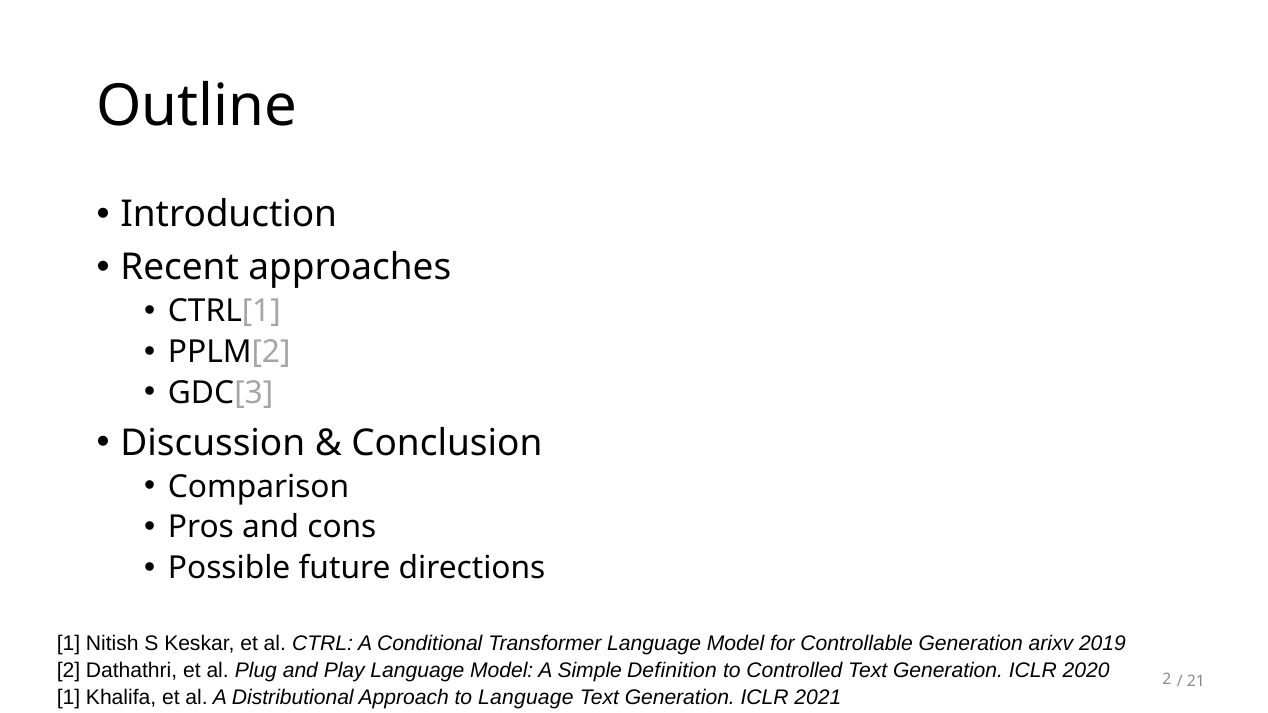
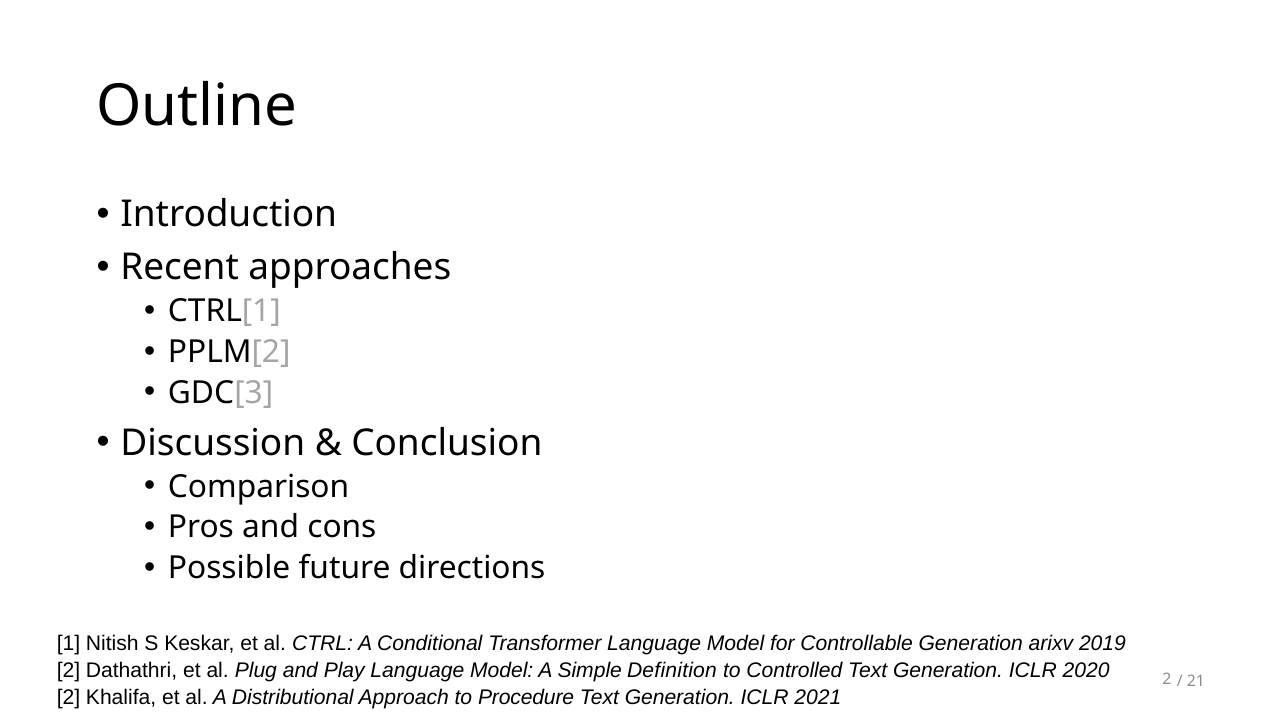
1 at (68, 698): 1 -> 2
to Language: Language -> Procedure
